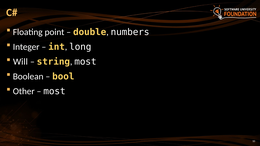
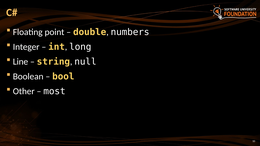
Will: Will -> Line
string most: most -> null
